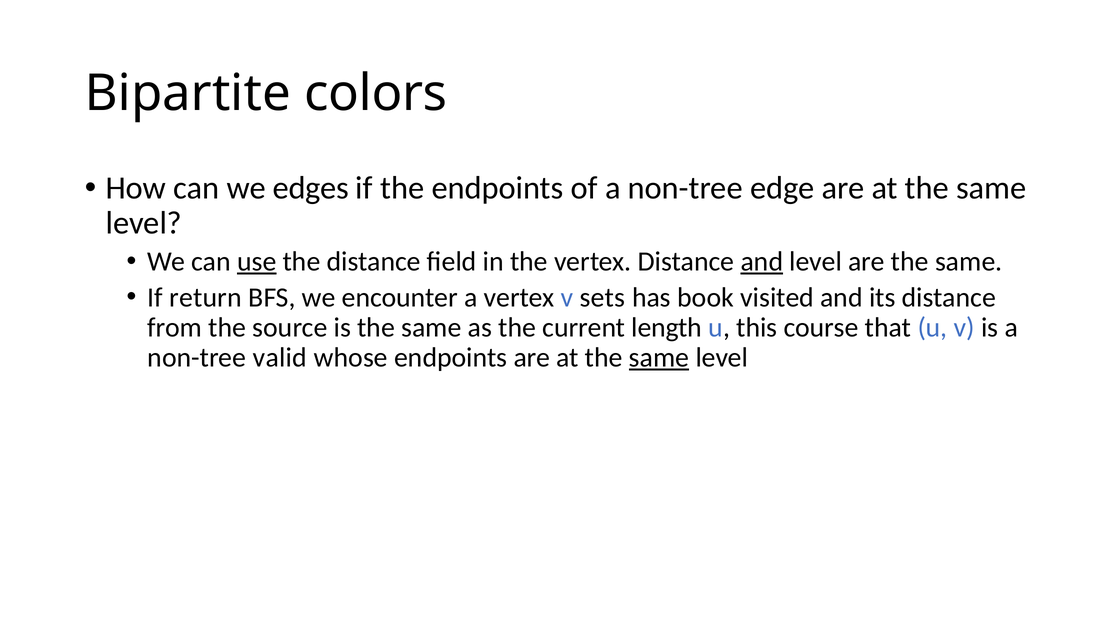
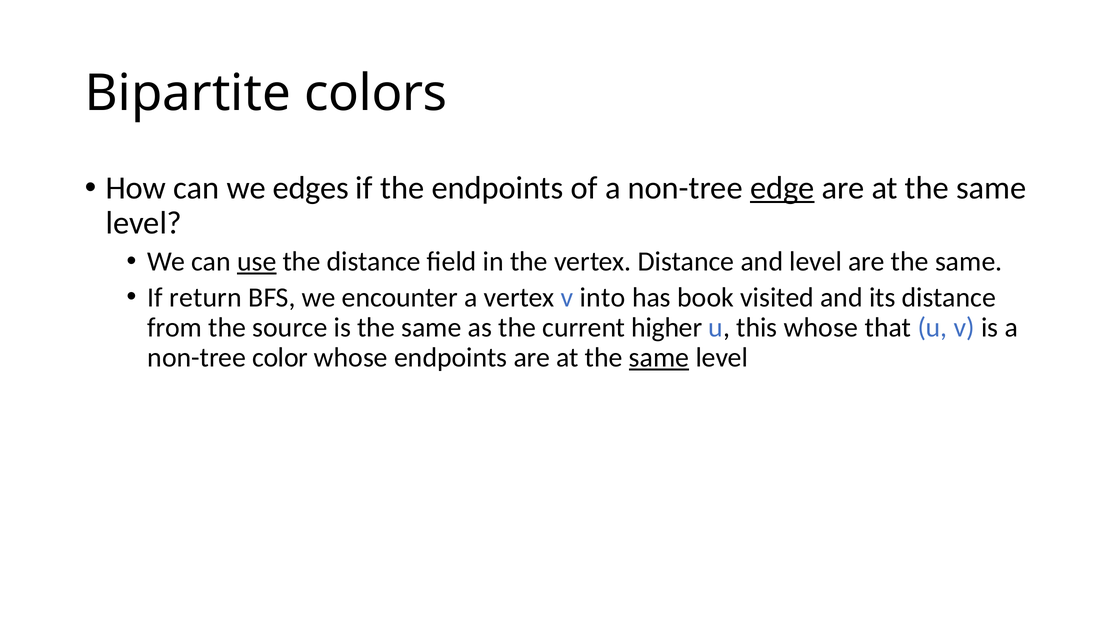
edge underline: none -> present
and at (762, 262) underline: present -> none
sets: sets -> into
length: length -> higher
this course: course -> whose
valid: valid -> color
